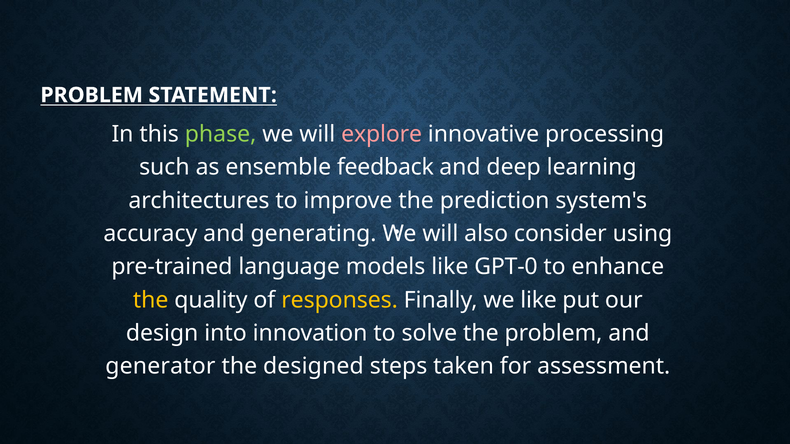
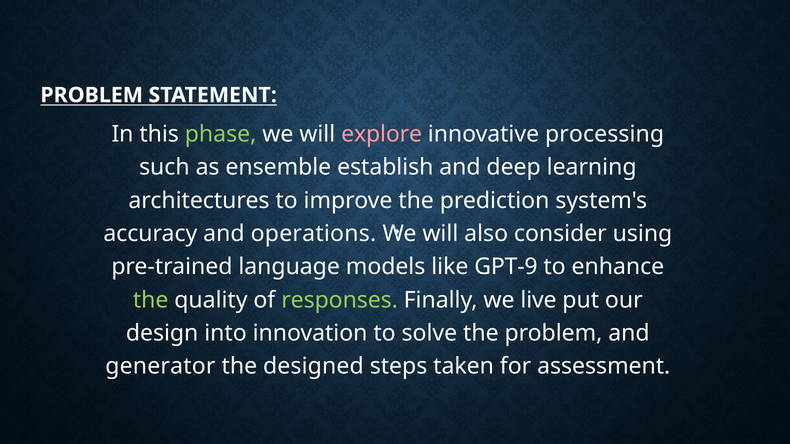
feedback: feedback -> establish
generating: generating -> operations
GPT-0: GPT-0 -> GPT-9
the at (151, 300) colour: yellow -> light green
responses colour: yellow -> light green
we like: like -> live
